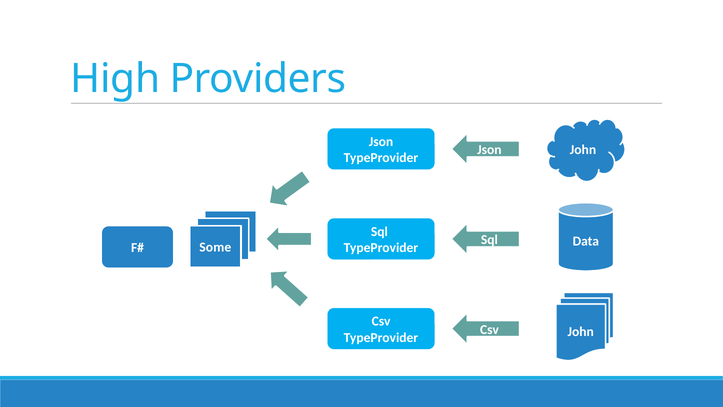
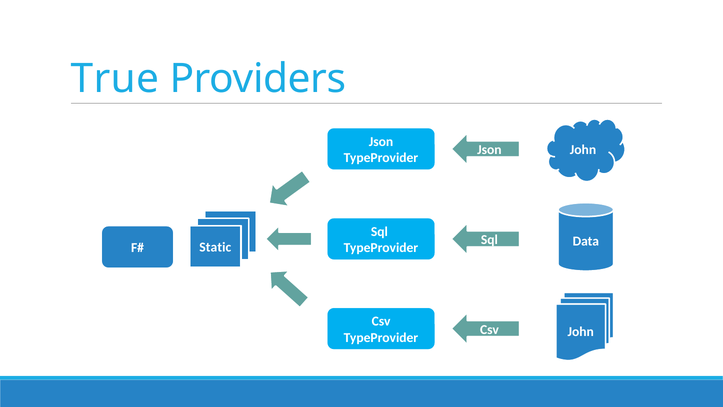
High: High -> True
Some: Some -> Static
